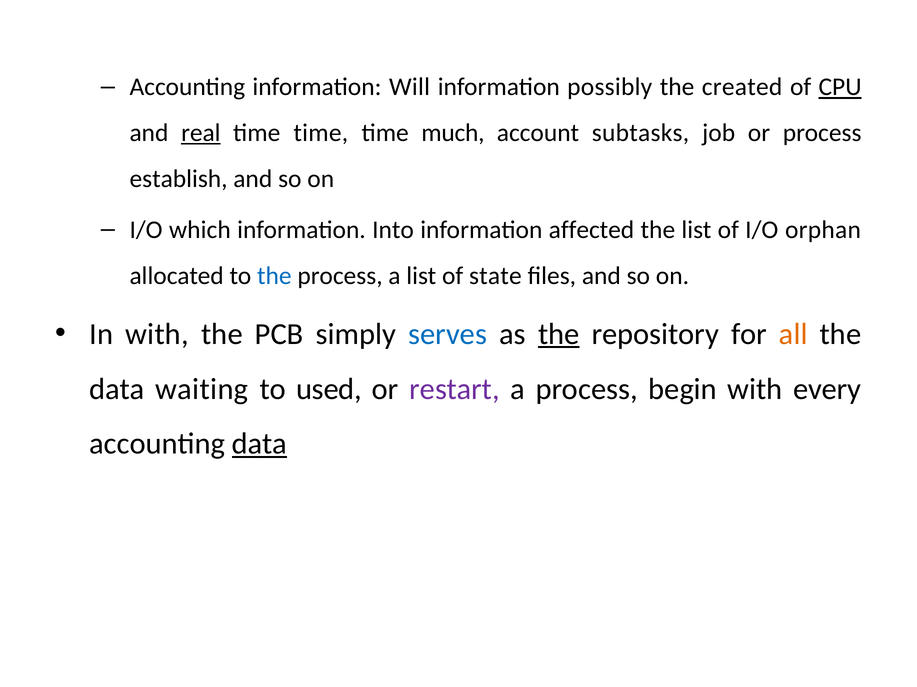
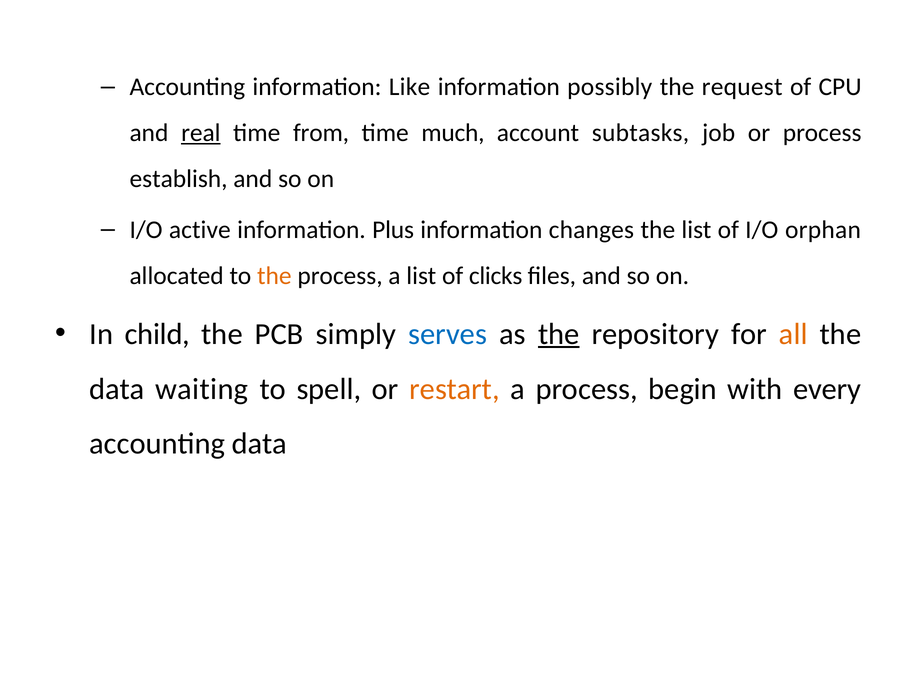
Will: Will -> Like
created: created -> request
CPU underline: present -> none
time at (321, 133): time -> from
which: which -> active
Into: Into -> Plus
affected: affected -> changes
the at (274, 276) colour: blue -> orange
state: state -> clicks
In with: with -> child
used: used -> spell
restart colour: purple -> orange
data at (259, 444) underline: present -> none
